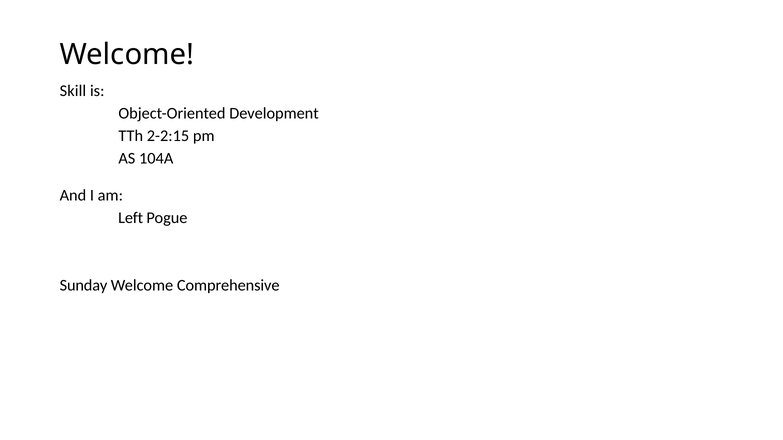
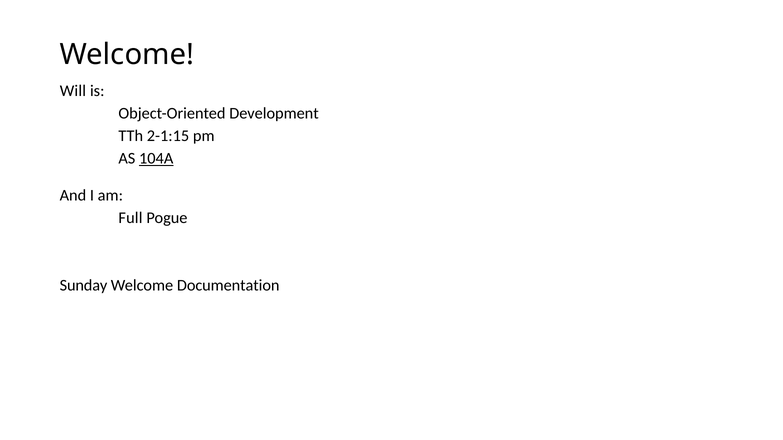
Skill: Skill -> Will
2-2:15: 2-2:15 -> 2-1:15
104A underline: none -> present
Left: Left -> Full
Comprehensive: Comprehensive -> Documentation
